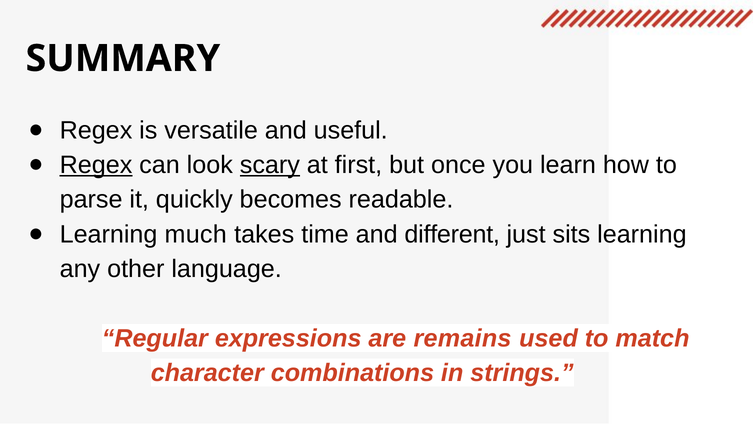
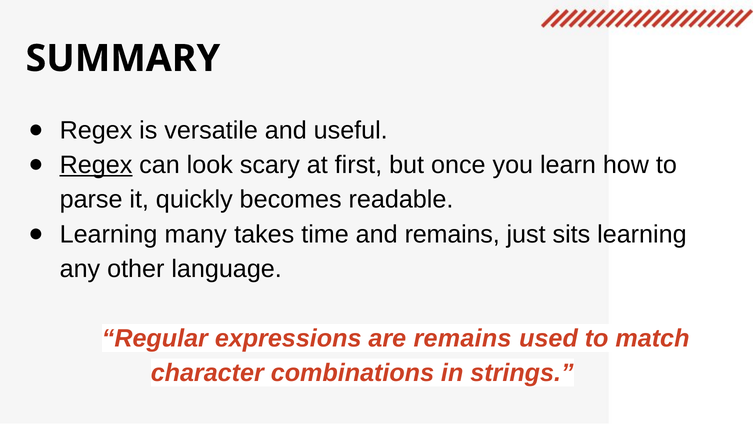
scary underline: present -> none
much: much -> many
and different: different -> remains
